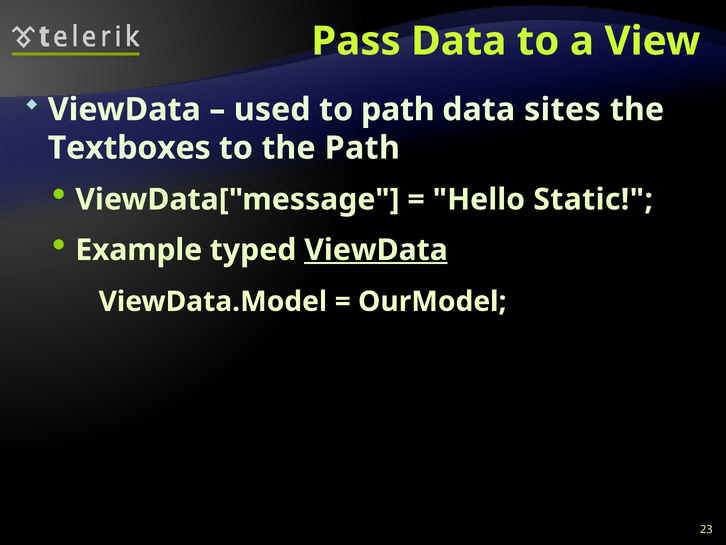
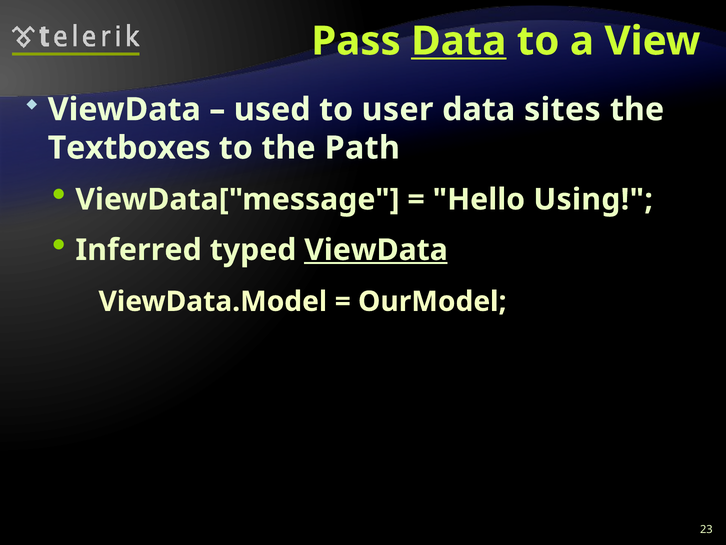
Data at (459, 41) underline: none -> present
to path: path -> user
Static: Static -> Using
Example: Example -> Inferred
